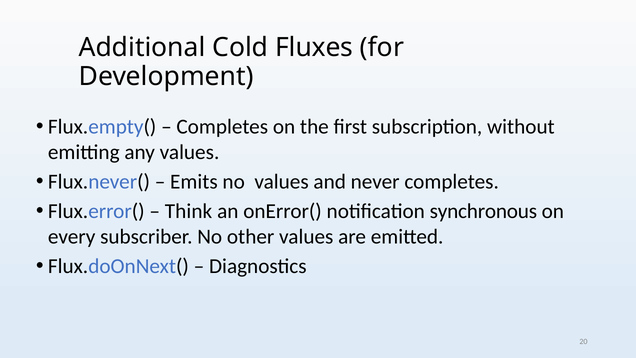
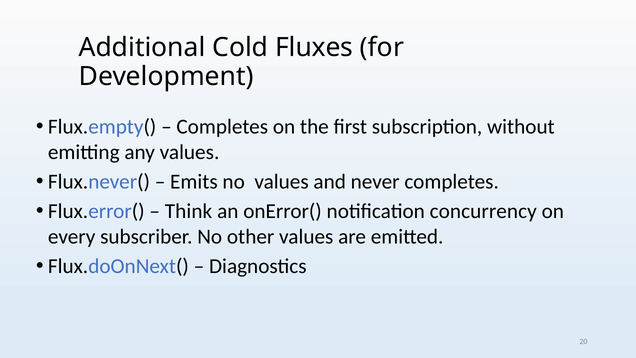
synchronous: synchronous -> concurrency
